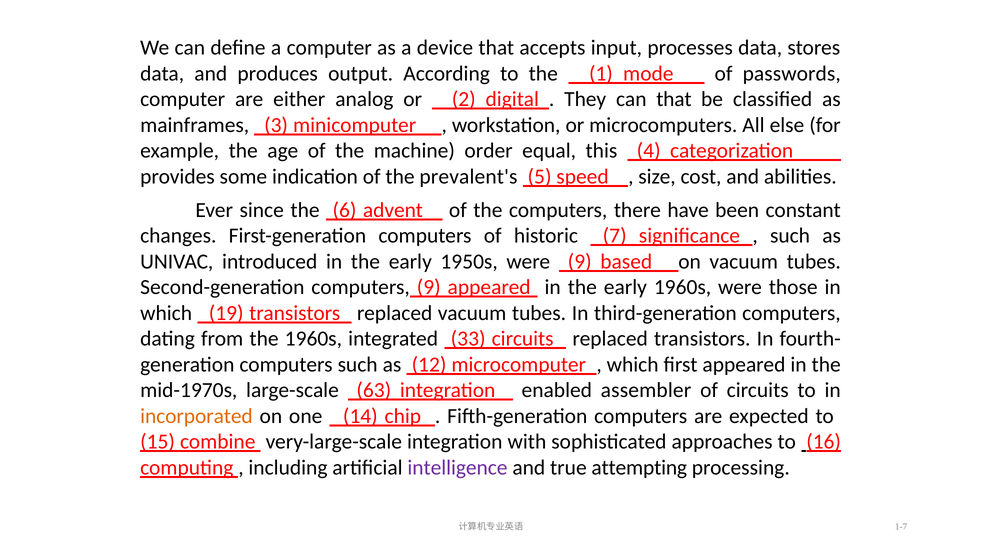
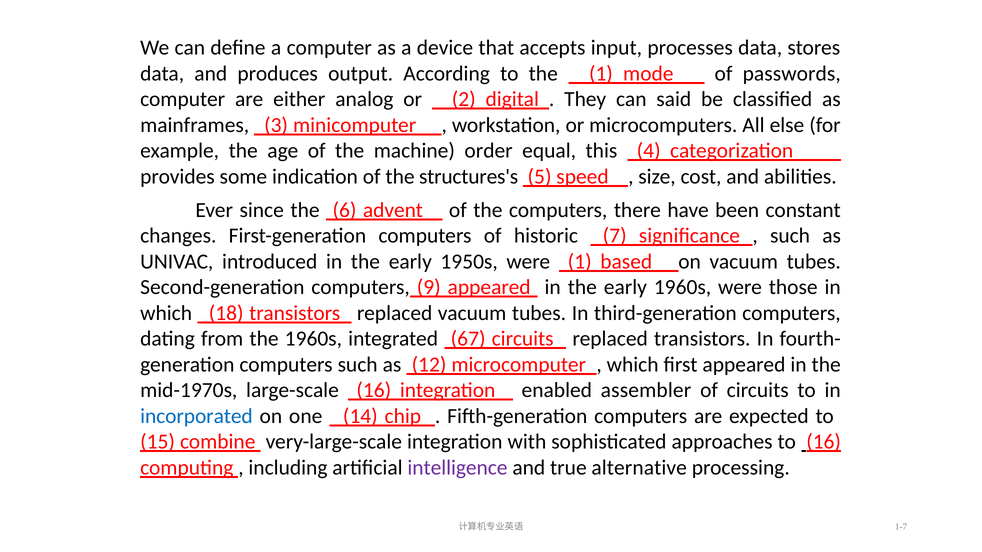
can that: that -> said
prevalent's: prevalent's -> structures's
were 9: 9 -> 1
19: 19 -> 18
33: 33 -> 67
large-scale 63: 63 -> 16
incorporated colour: orange -> blue
attempting: attempting -> alternative
